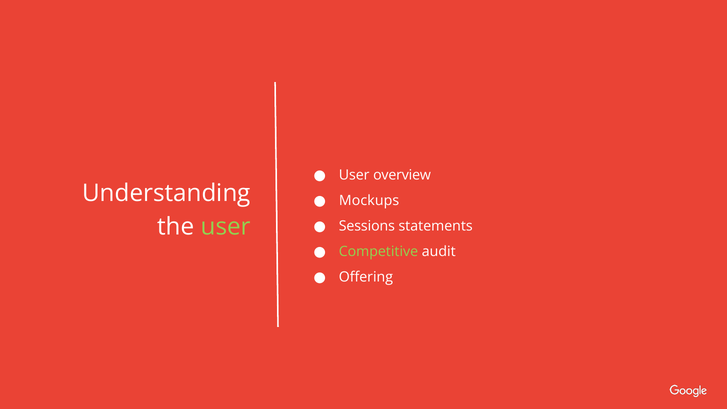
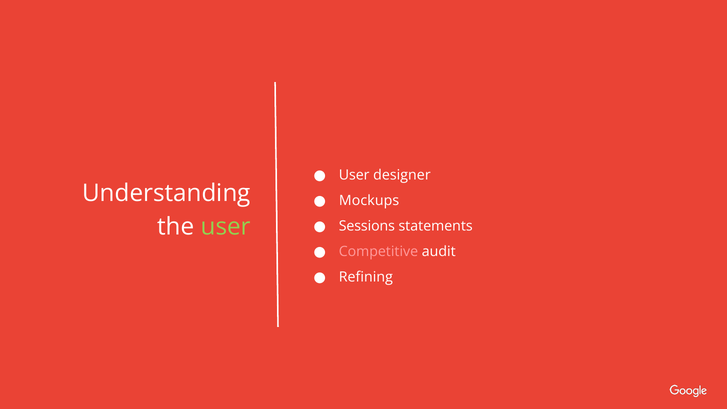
overview: overview -> designer
Competitive colour: light green -> pink
Offering: Offering -> Refining
